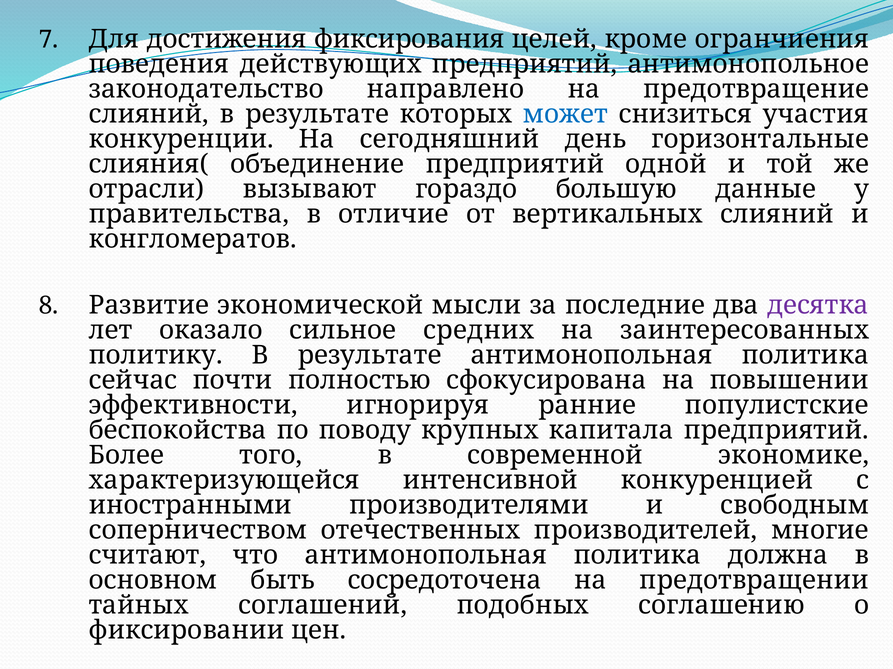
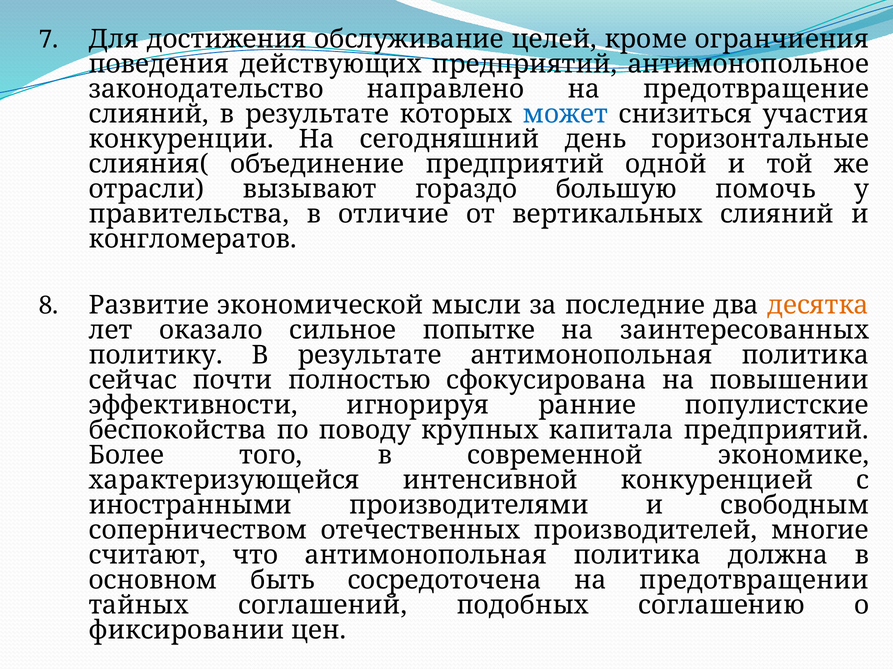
фиксирования: фиксирования -> обслуживание
данные: данные -> помочь
десятка colour: purple -> orange
средних: средних -> попытке
